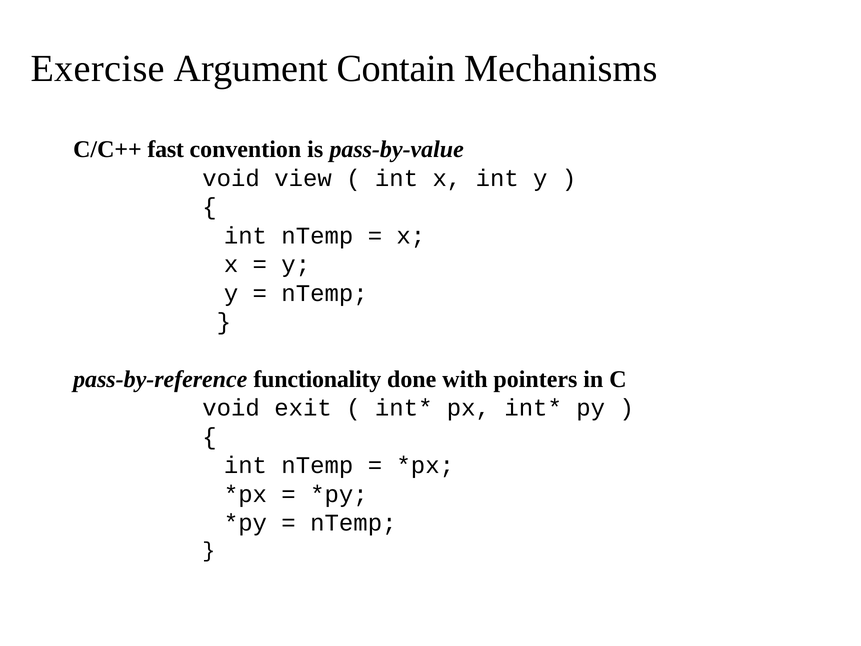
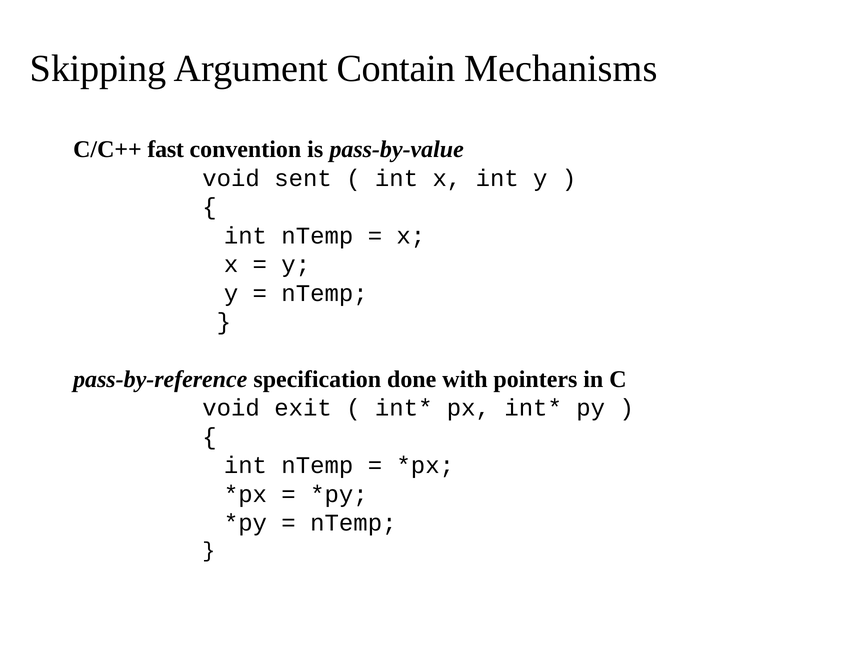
Exercise: Exercise -> Skipping
view: view -> sent
functionality: functionality -> specification
